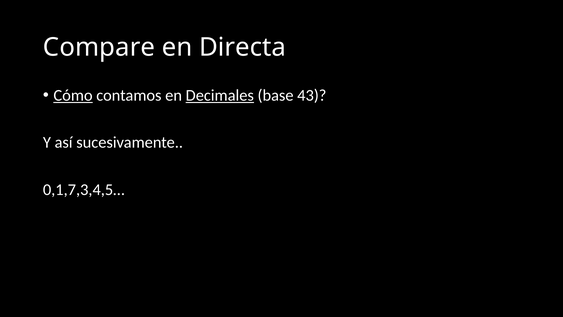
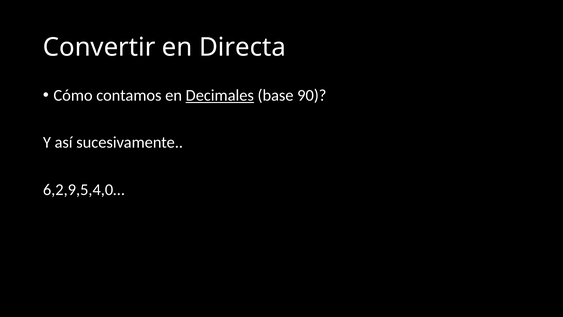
Compare: Compare -> Convertir
Cómo underline: present -> none
43: 43 -> 90
0,1,7,3,4,5…: 0,1,7,3,4,5… -> 6,2,9,5,4,0…
